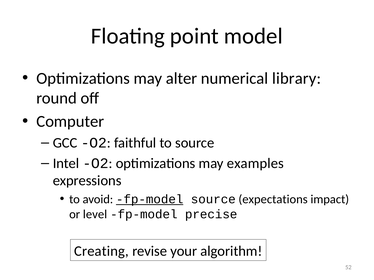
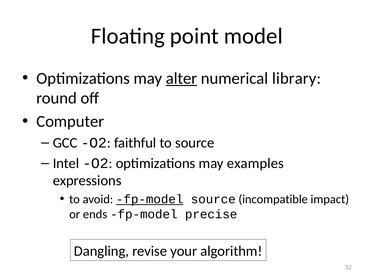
alter underline: none -> present
expectations: expectations -> incompatible
level: level -> ends
Creating: Creating -> Dangling
